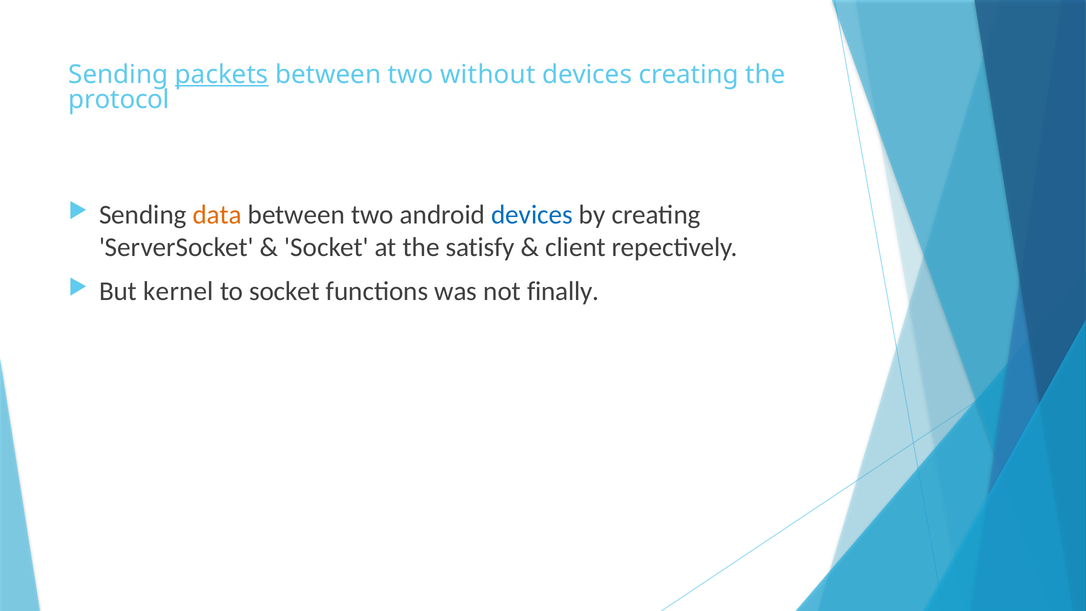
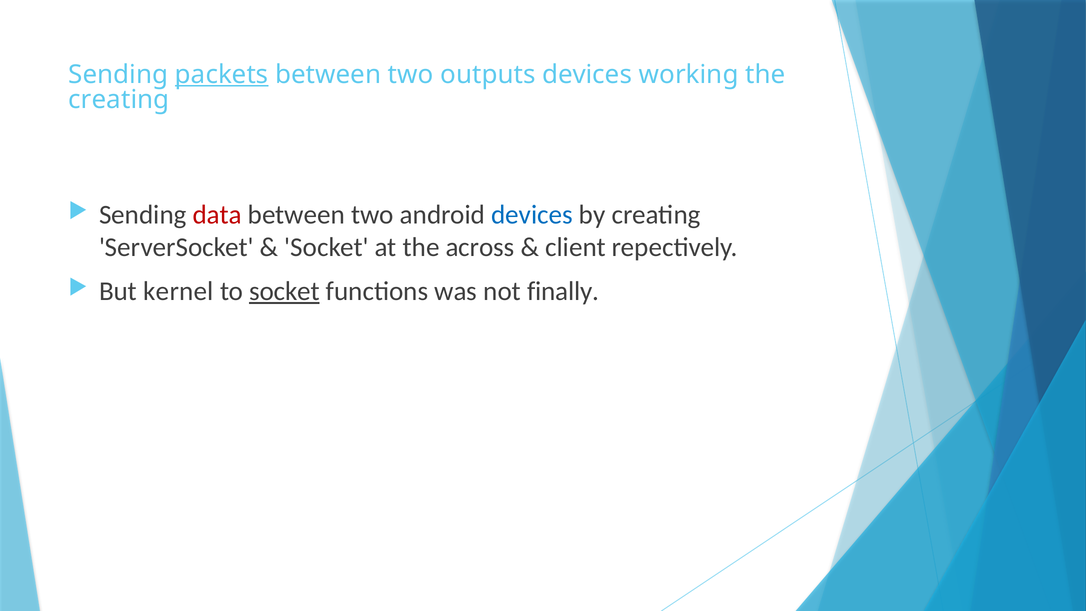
without: without -> outputs
devices creating: creating -> working
protocol at (119, 100): protocol -> creating
data colour: orange -> red
satisfy: satisfy -> across
socket at (284, 291) underline: none -> present
